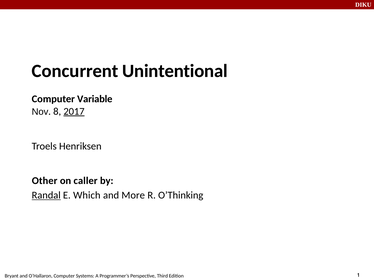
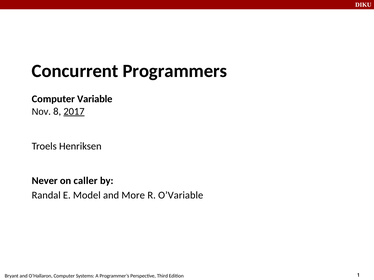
Unintentional: Unintentional -> Programmers
Other: Other -> Never
Randal underline: present -> none
Which: Which -> Model
O’Thinking: O’Thinking -> O’Variable
